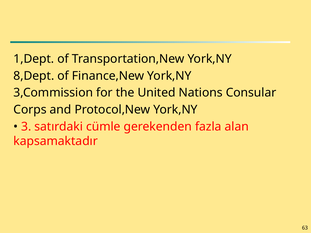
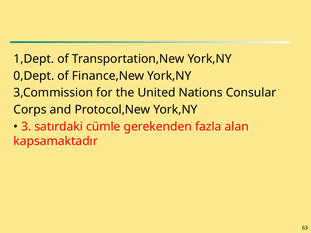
8,Dept: 8,Dept -> 0,Dept
